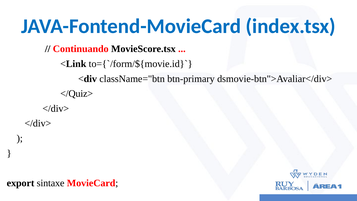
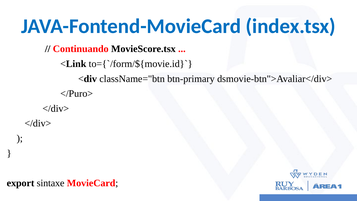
</Quiz>: </Quiz> -> </Puro>
